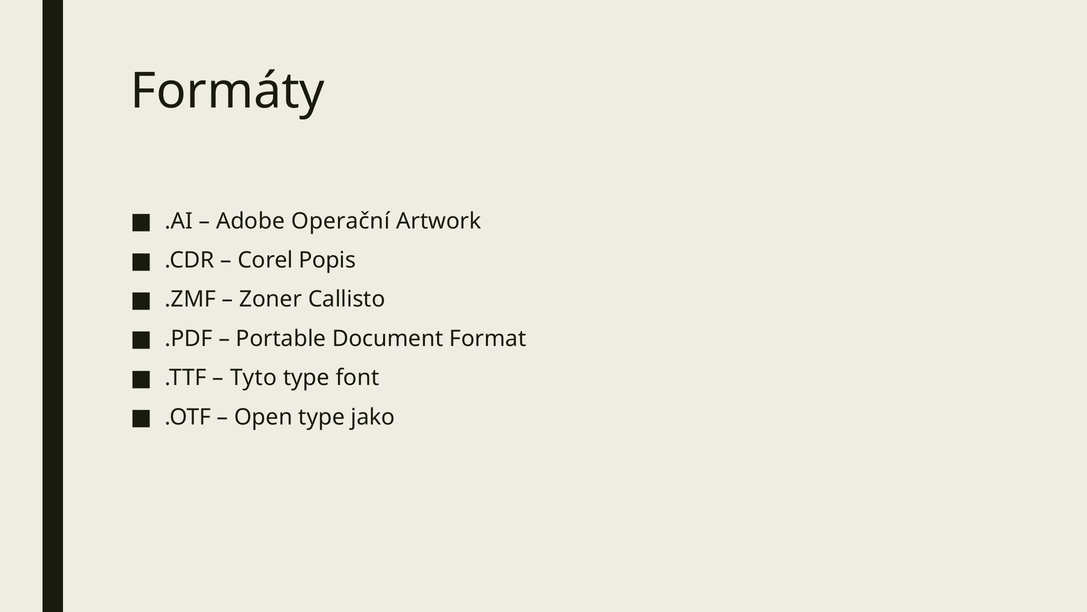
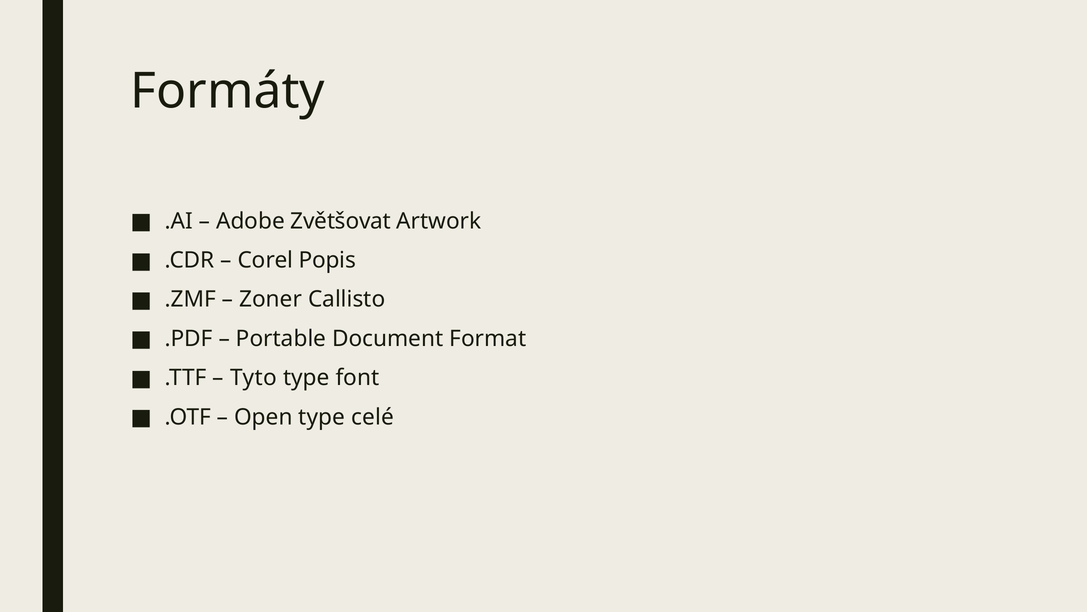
Operační: Operační -> Zvětšovat
jako: jako -> celé
